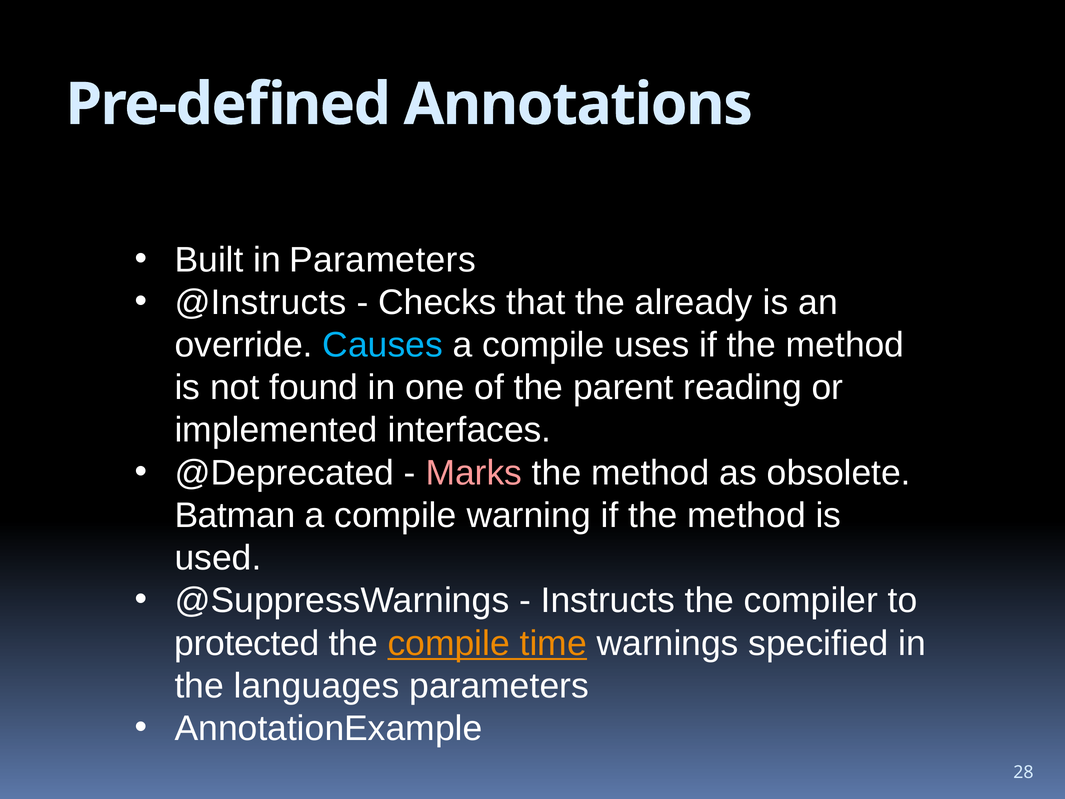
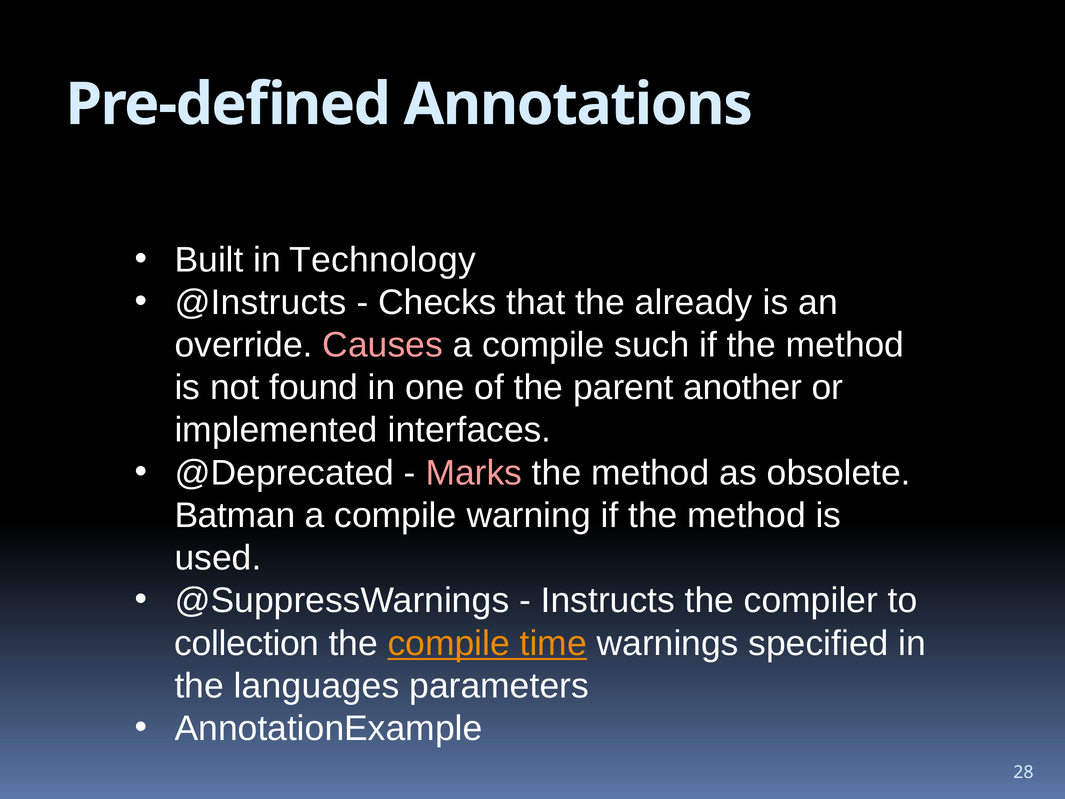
in Parameters: Parameters -> Technology
Causes colour: light blue -> pink
uses: uses -> such
reading: reading -> another
protected: protected -> collection
